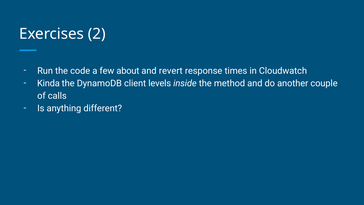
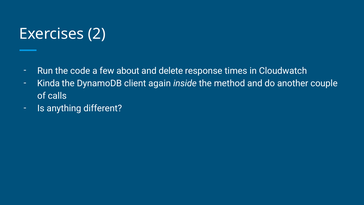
revert: revert -> delete
levels: levels -> again
